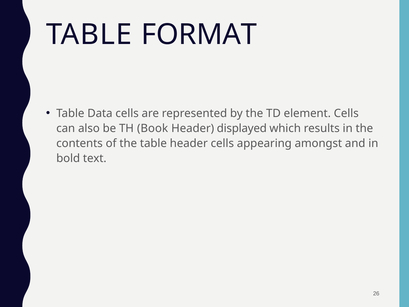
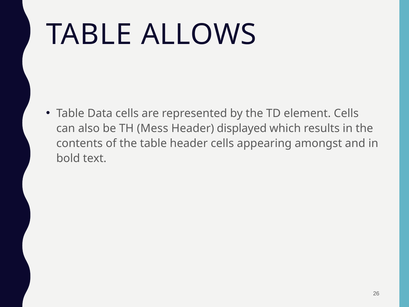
FORMAT: FORMAT -> ALLOWS
Book: Book -> Mess
